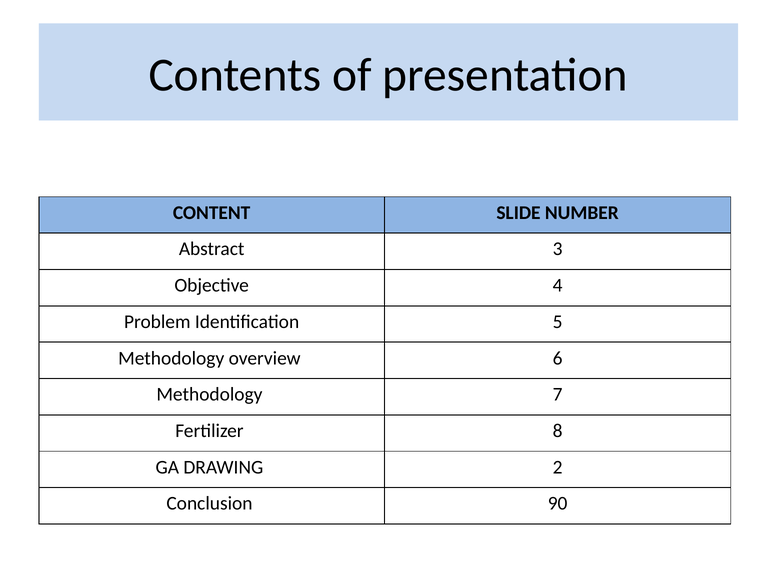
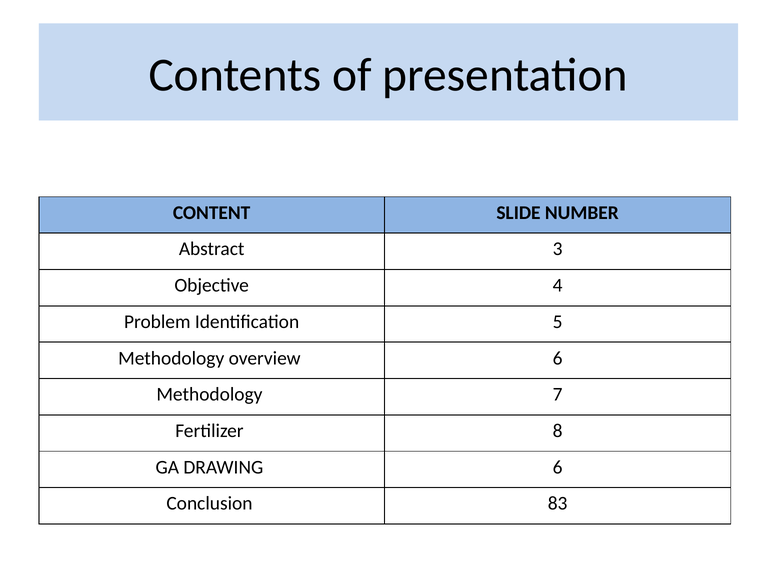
DRAWING 2: 2 -> 6
90: 90 -> 83
